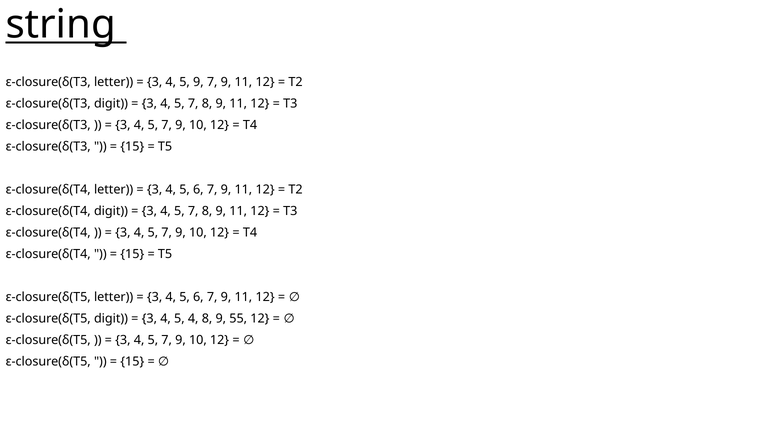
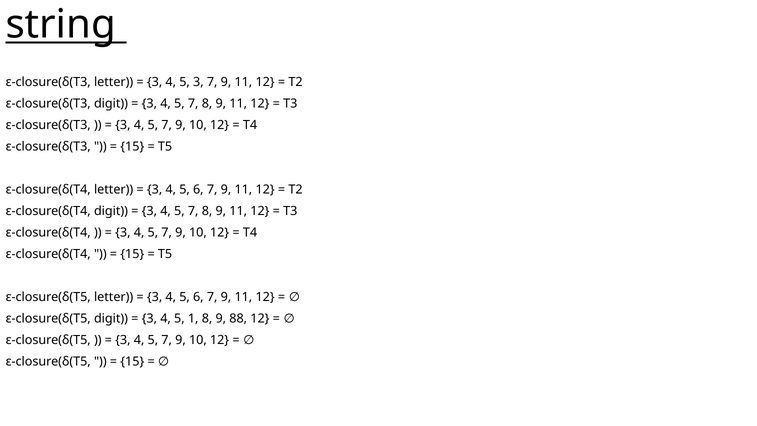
5 9: 9 -> 3
5 4: 4 -> 1
55: 55 -> 88
